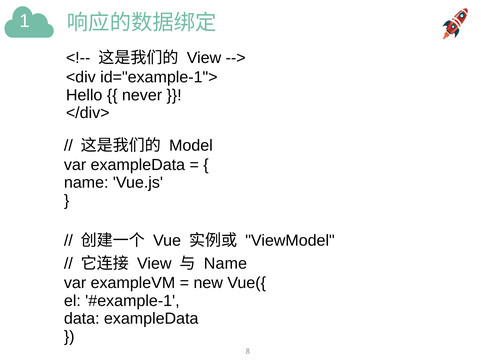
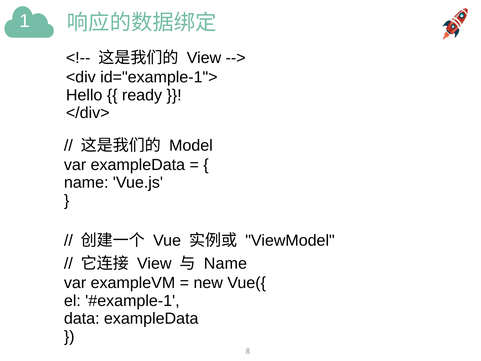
never: never -> ready
